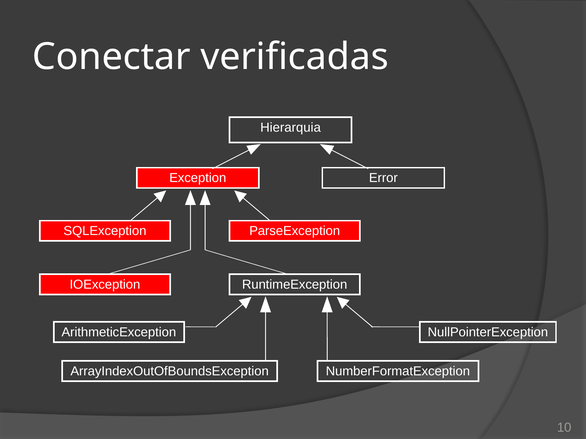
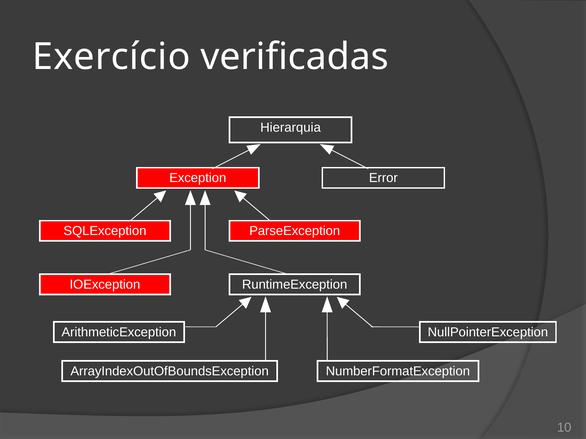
Conectar: Conectar -> Exercício
